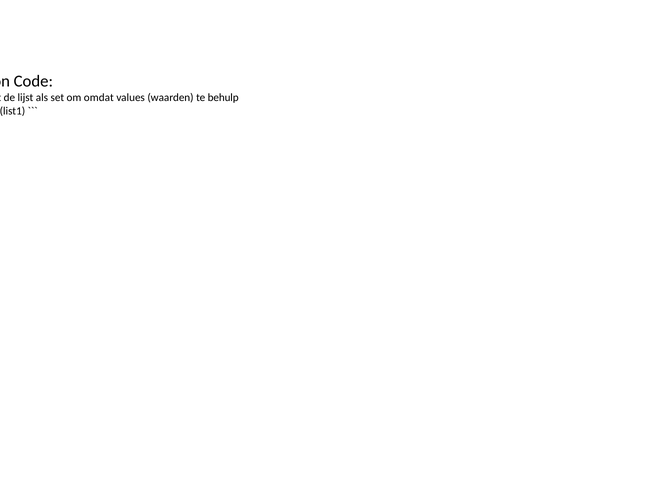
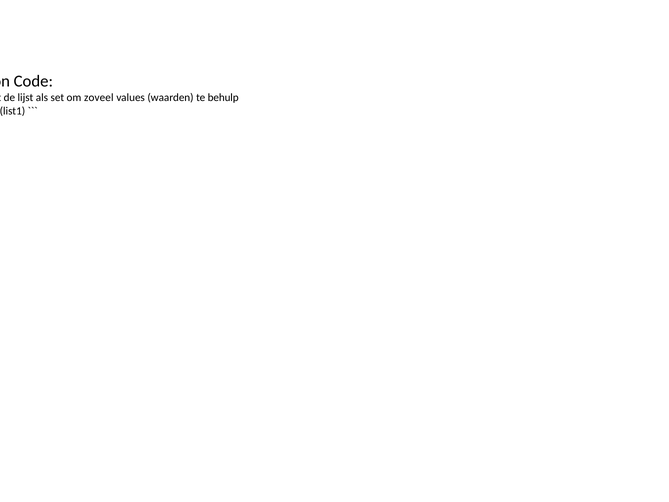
omdat: omdat -> zoveel
